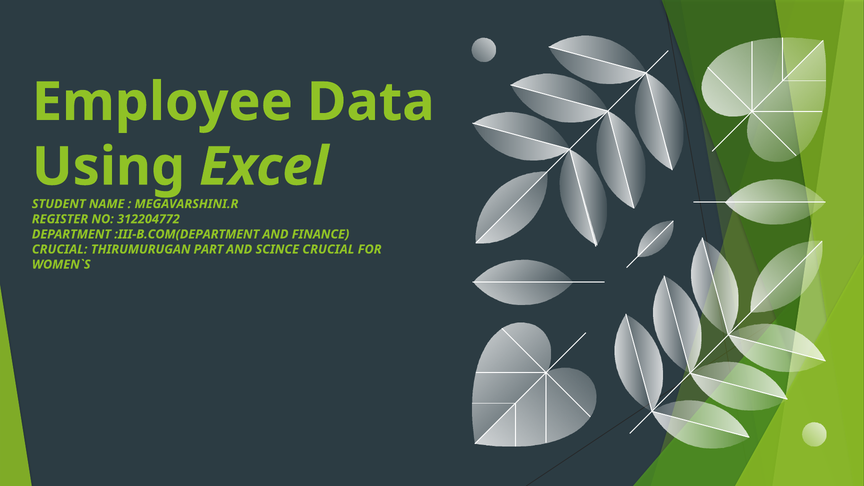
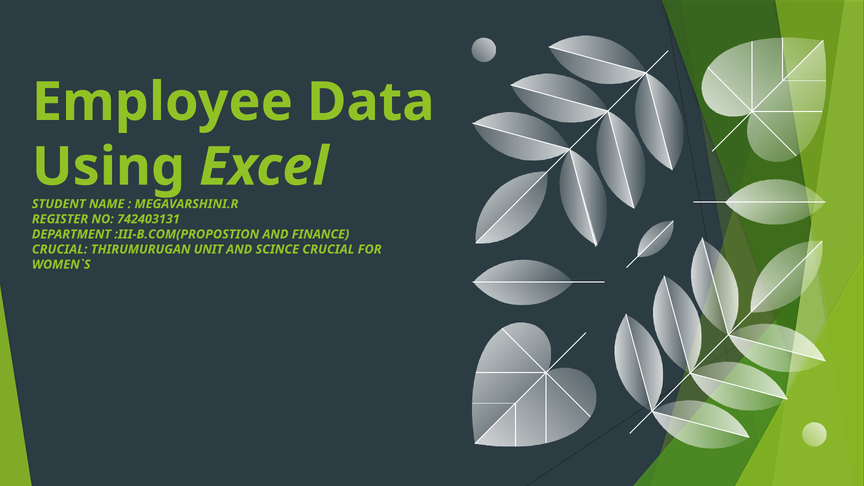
312204772: 312204772 -> 742403131
:III-B.COM(DEPARTMENT: :III-B.COM(DEPARTMENT -> :III-B.COM(PROPOSTION
PART: PART -> UNIT
